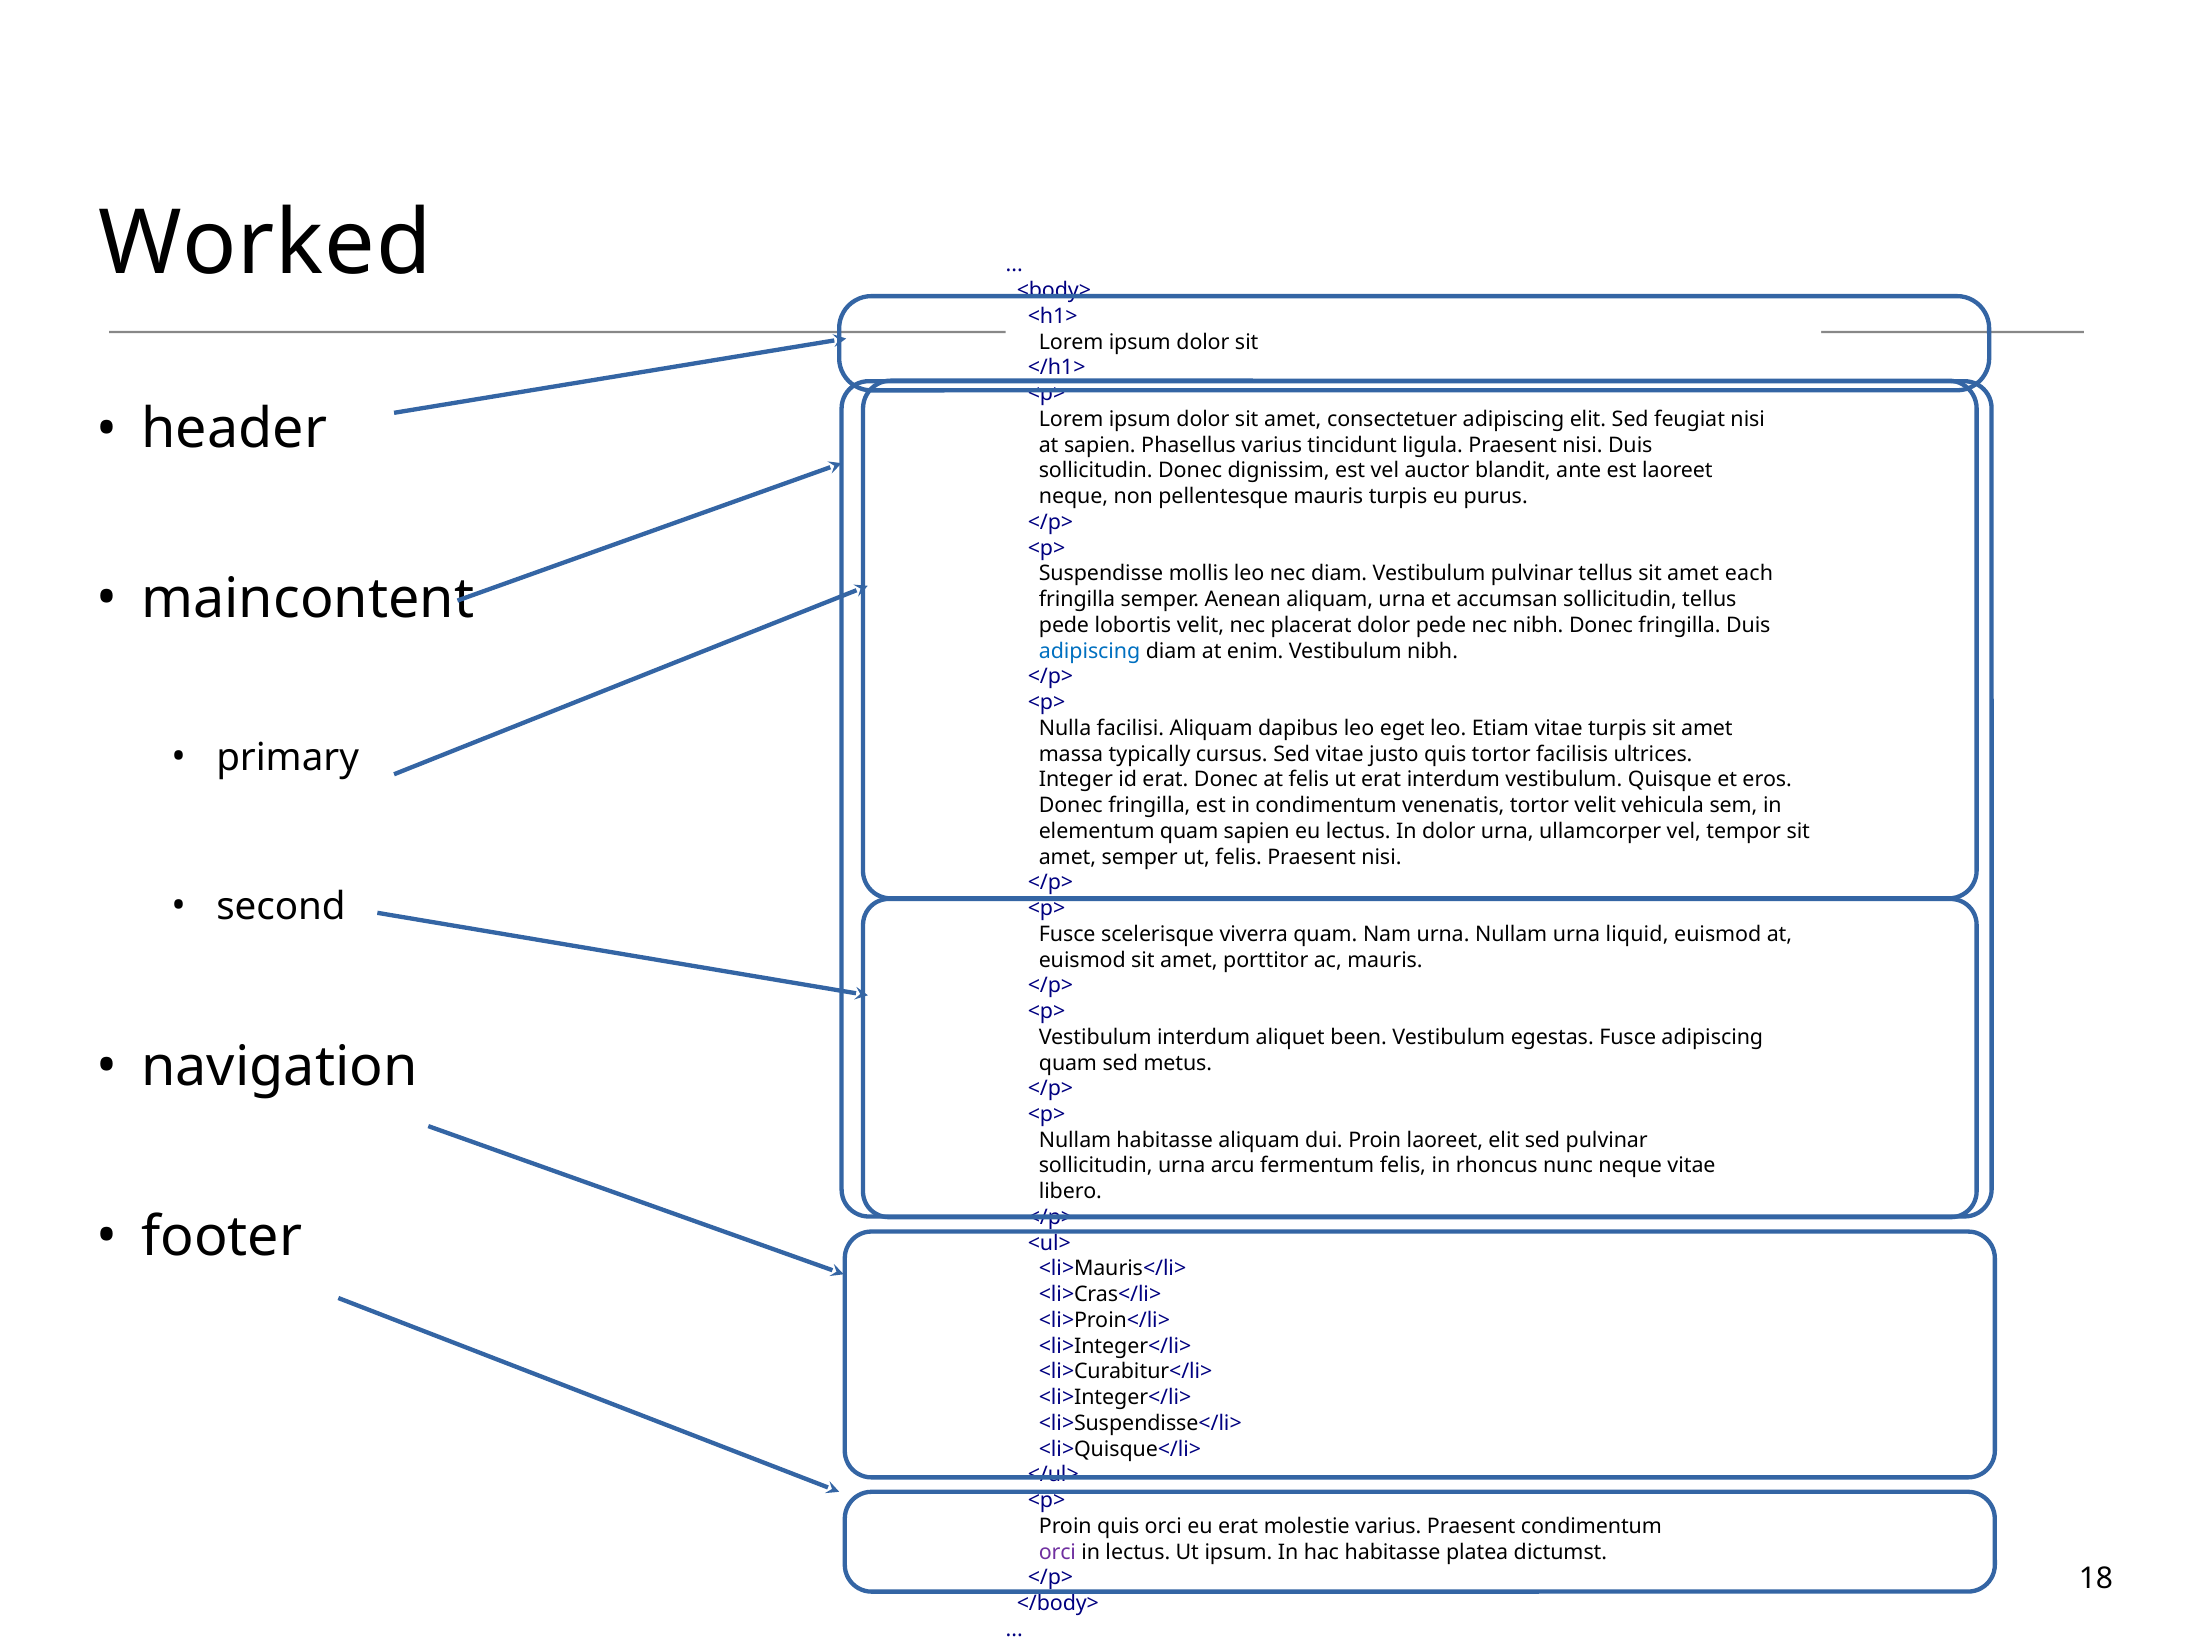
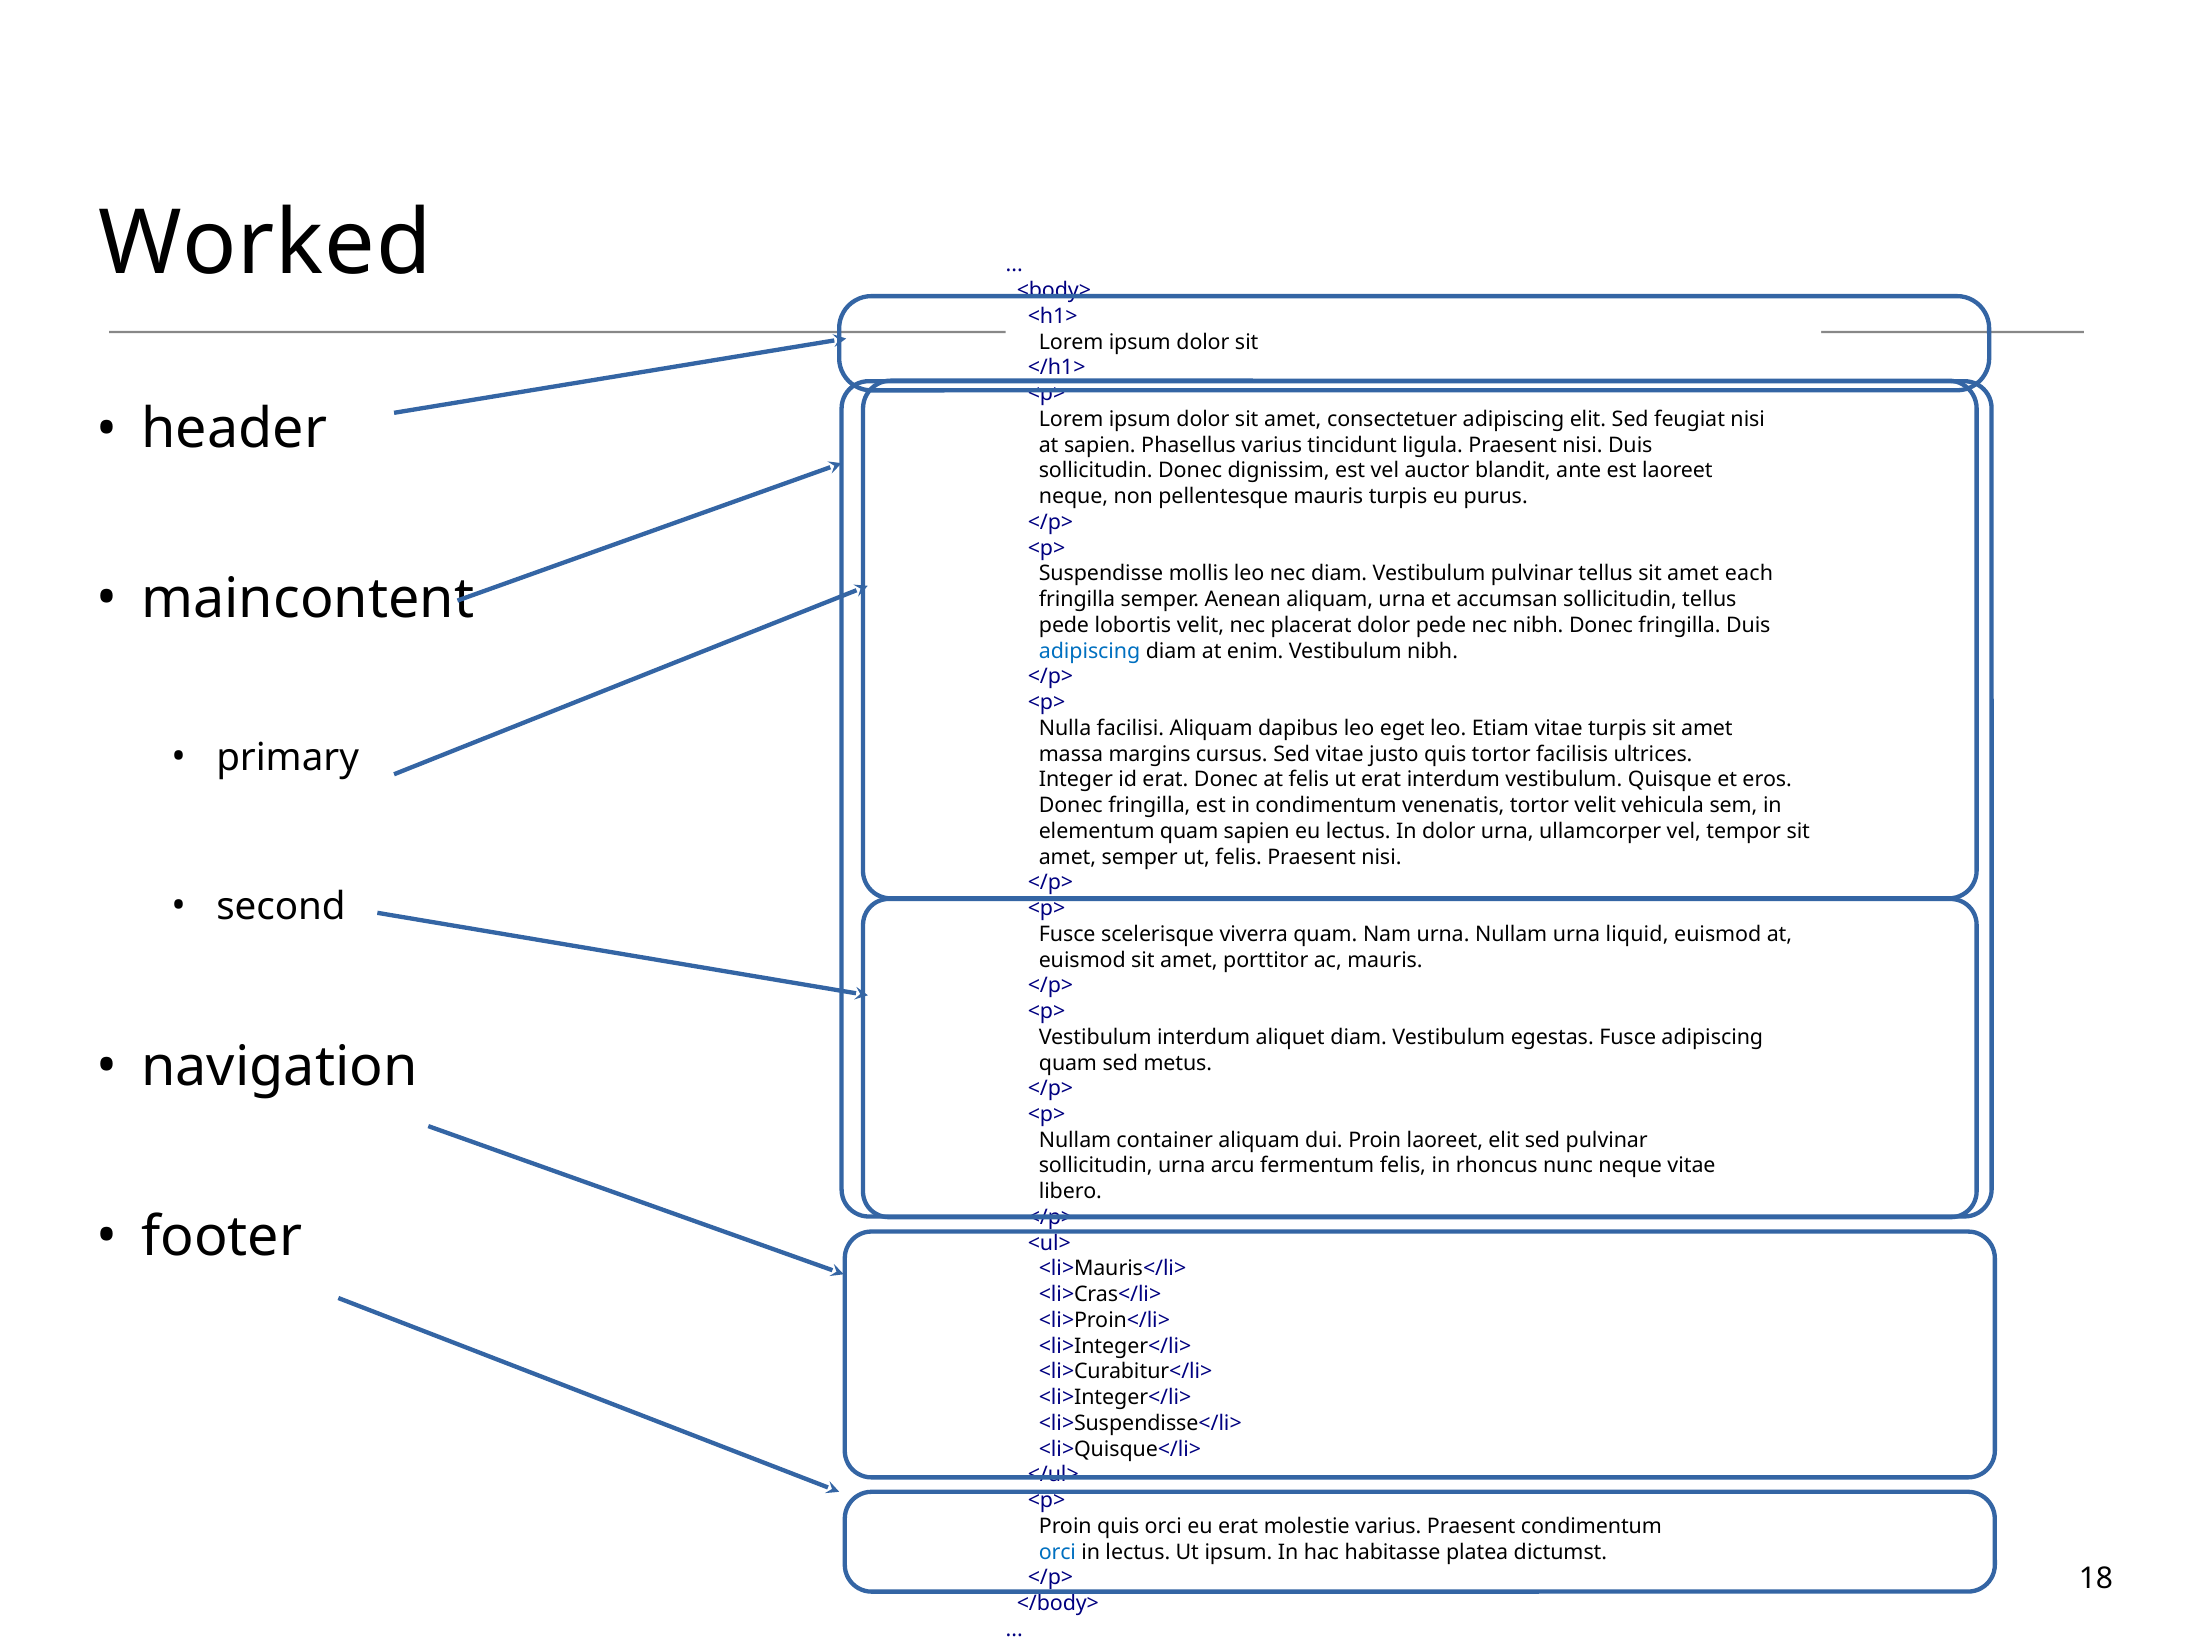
typically: typically -> margins
aliquet been: been -> diam
Nullam habitasse: habitasse -> container
orci at (1057, 1552) colour: purple -> blue
